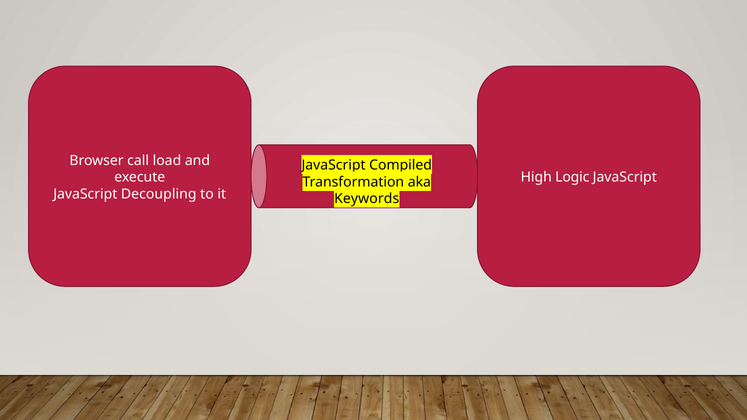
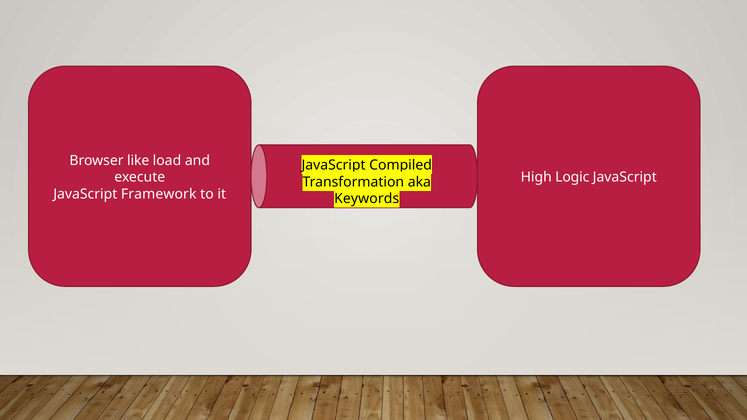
call: call -> like
Decoupling: Decoupling -> Framework
